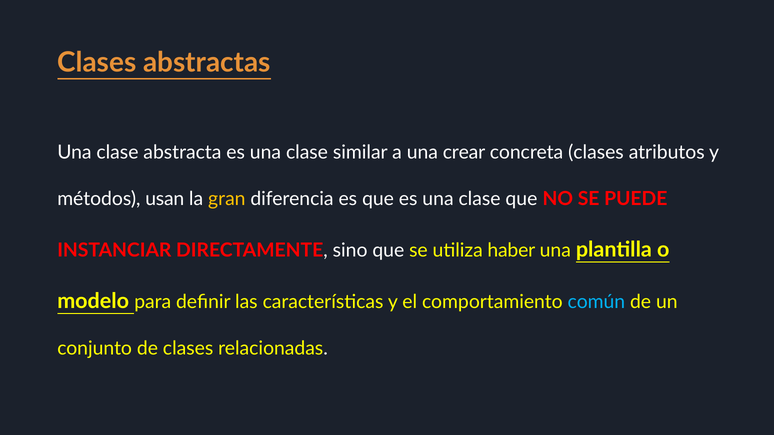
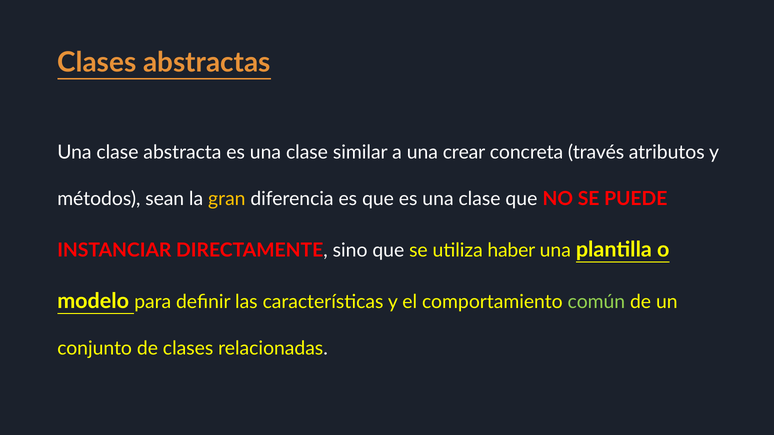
concreta clases: clases -> través
usan: usan -> sean
común colour: light blue -> light green
